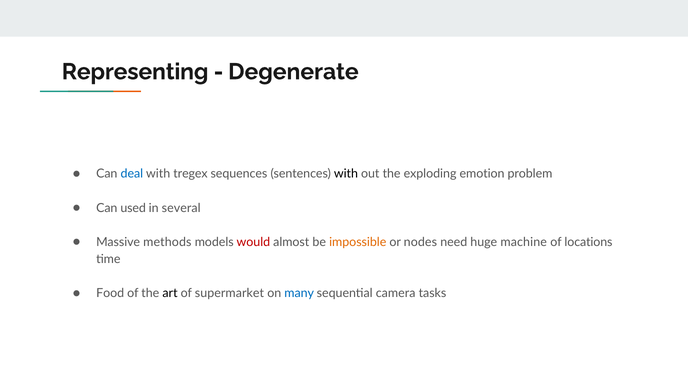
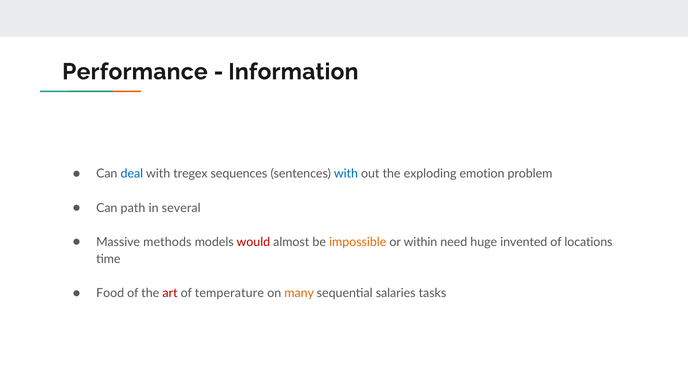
Representing: Representing -> Performance
Degenerate: Degenerate -> Information
with at (346, 174) colour: black -> blue
used: used -> path
nodes: nodes -> within
machine: machine -> invented
art colour: black -> red
supermarket: supermarket -> temperature
many colour: blue -> orange
camera: camera -> salaries
